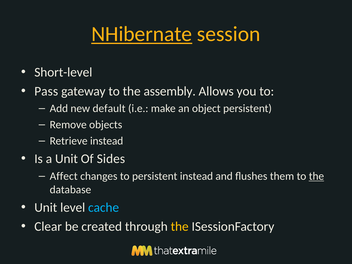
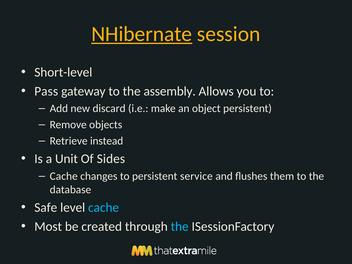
default: default -> discard
Affect at (64, 176): Affect -> Cache
persistent instead: instead -> service
the at (316, 176) underline: present -> none
Unit at (46, 208): Unit -> Safe
Clear: Clear -> Most
the at (180, 227) colour: yellow -> light blue
